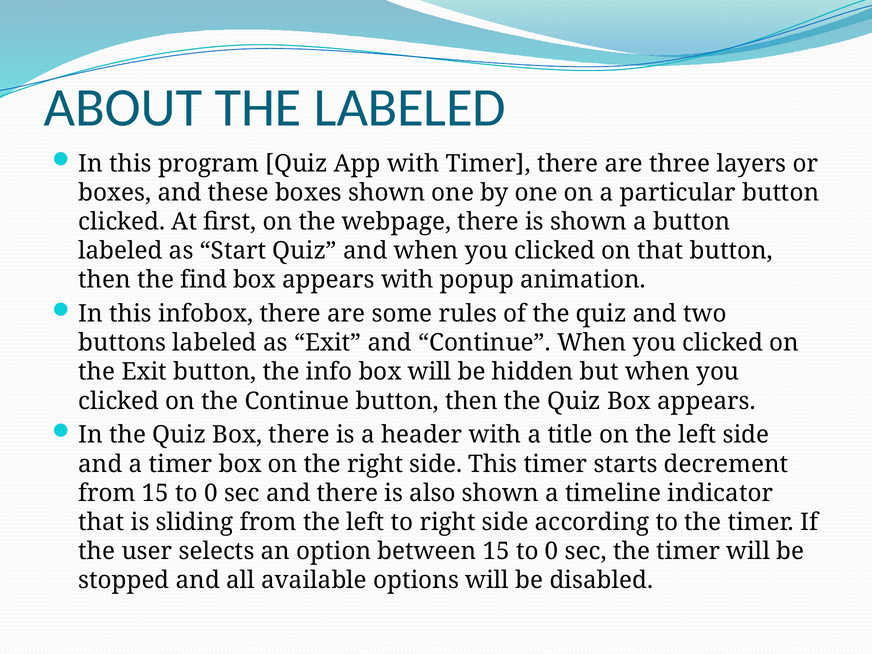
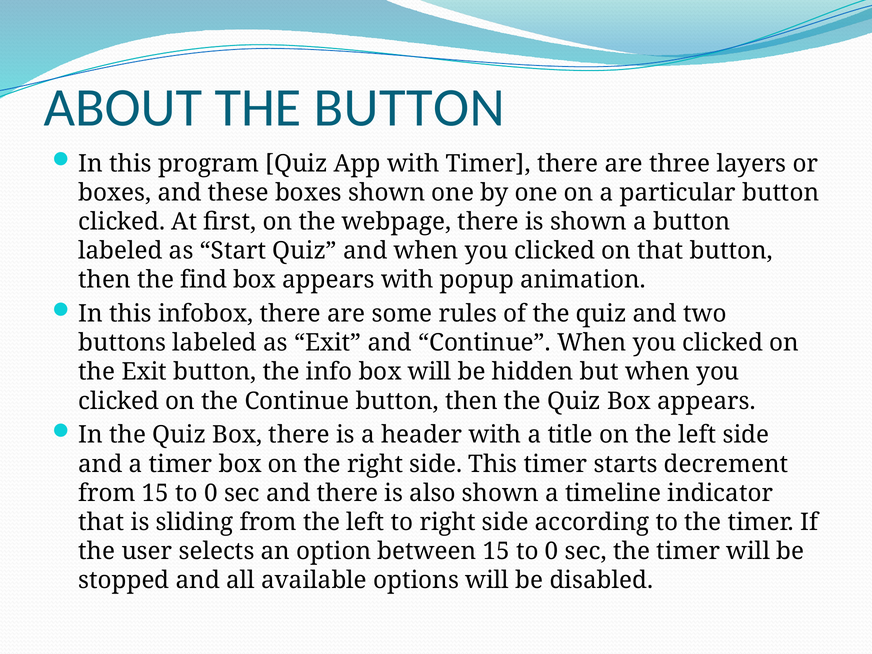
THE LABELED: LABELED -> BUTTON
